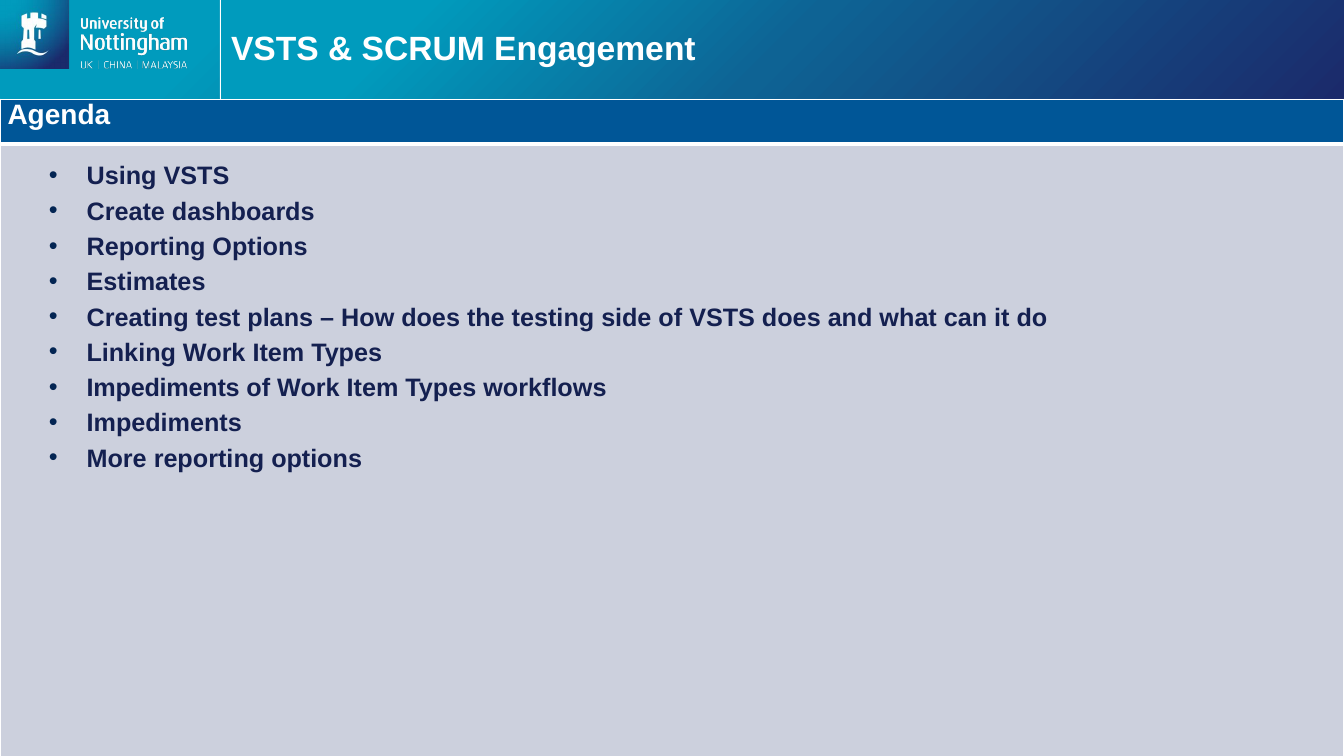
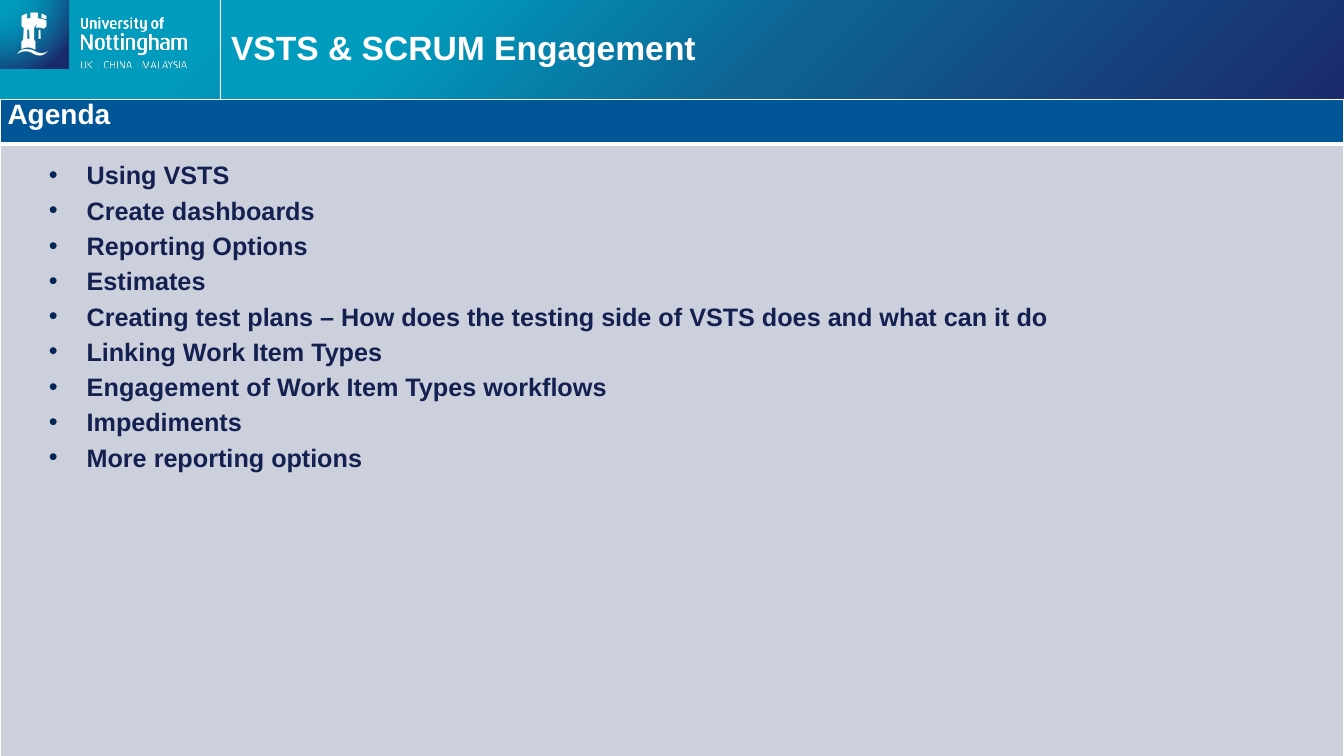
Impediments at (163, 388): Impediments -> Engagement
